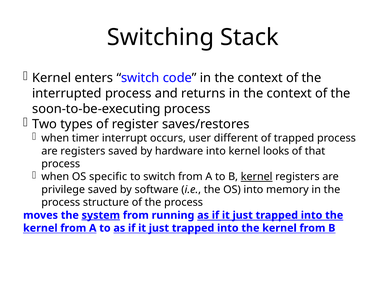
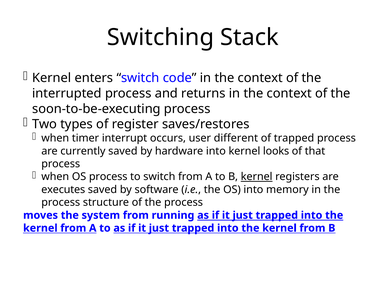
are registers: registers -> currently
OS specific: specific -> process
privilege: privilege -> executes
system underline: present -> none
